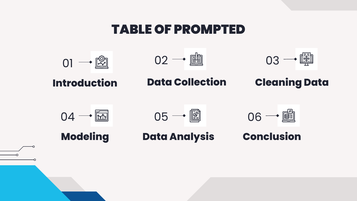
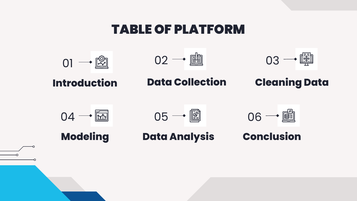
PROMPTED: PROMPTED -> PLATFORM
